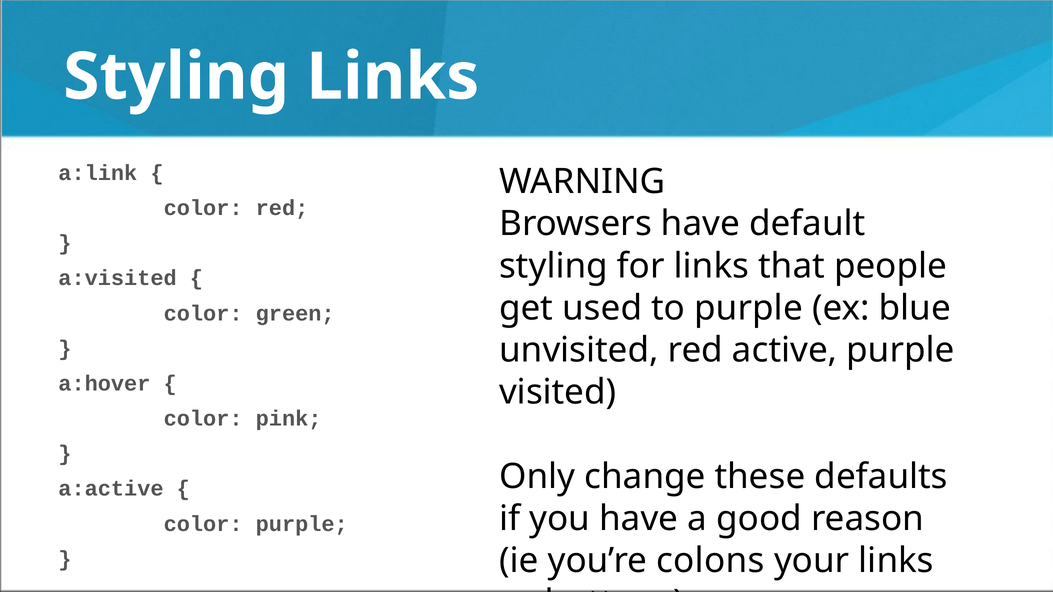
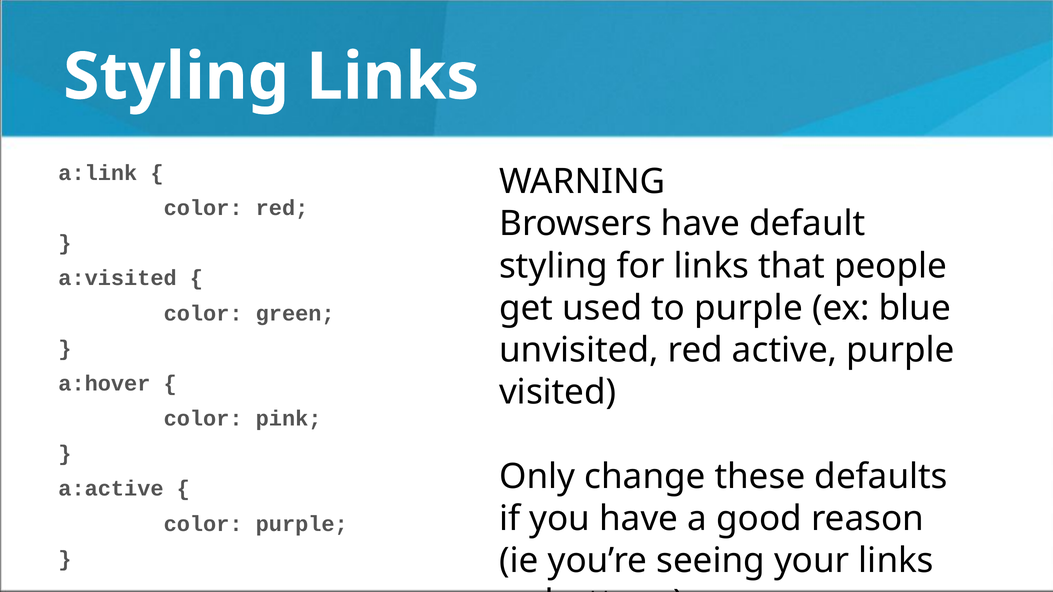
colons: colons -> seeing
